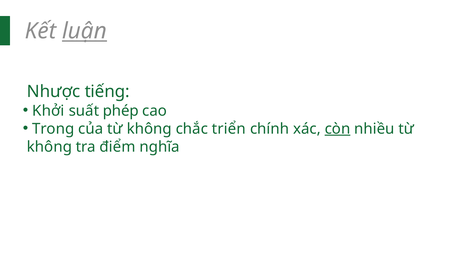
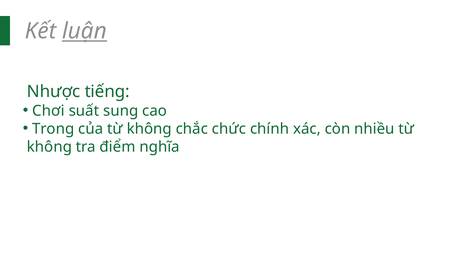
Khởi: Khởi -> Chơi
phép: phép -> sung
triển: triển -> chức
còn underline: present -> none
